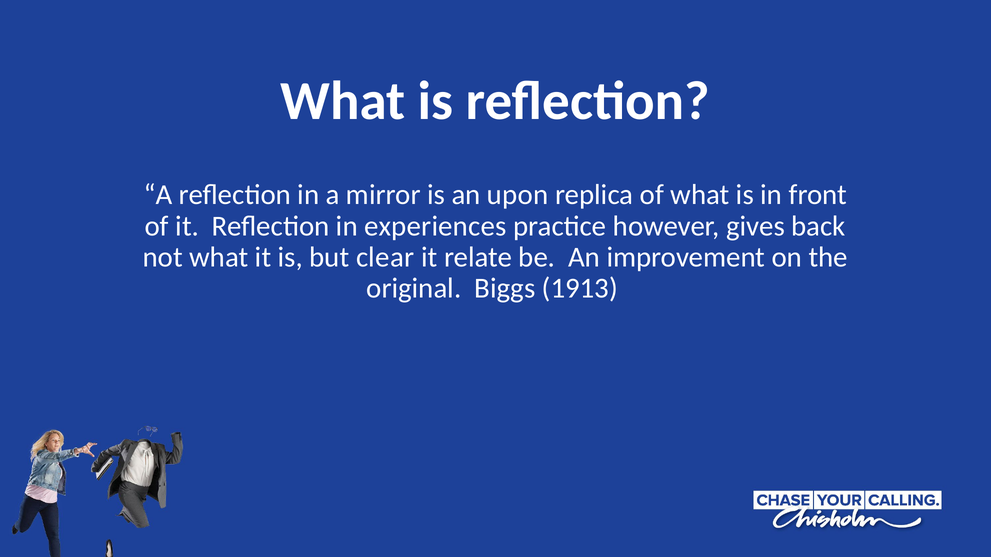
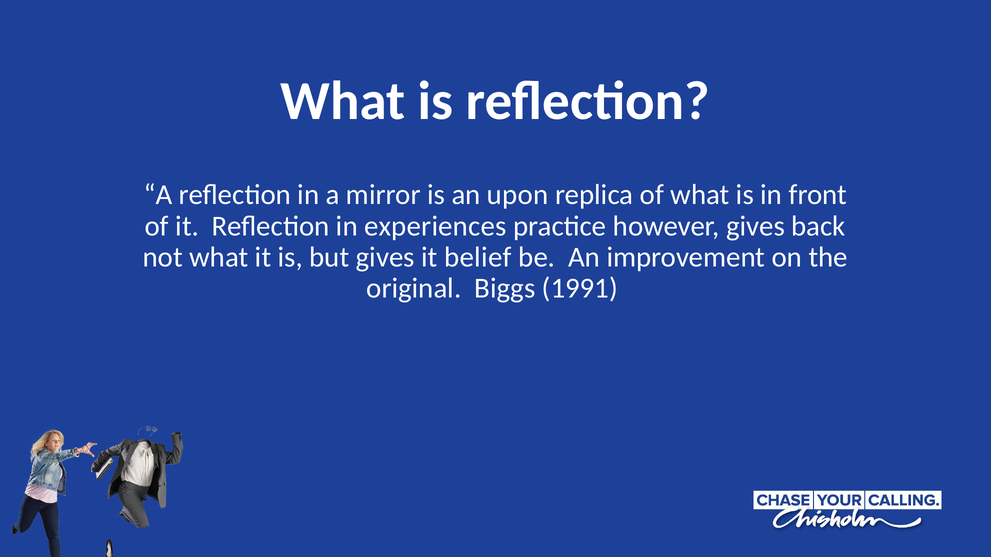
but clear: clear -> gives
relate: relate -> belief
1913: 1913 -> 1991
